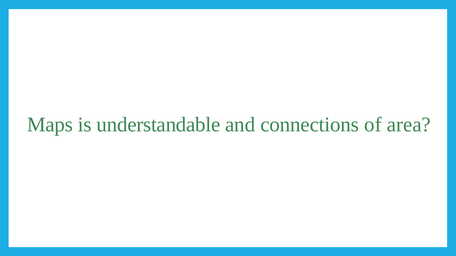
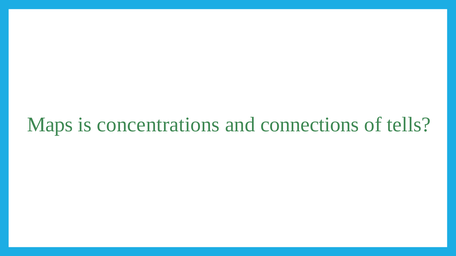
understandable: understandable -> concentrations
area: area -> tells
